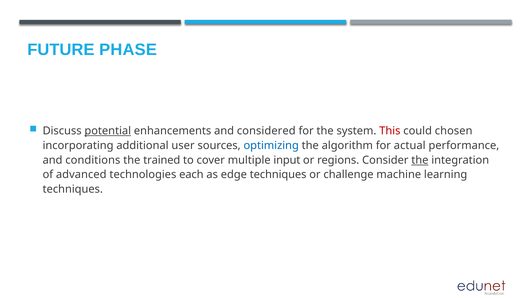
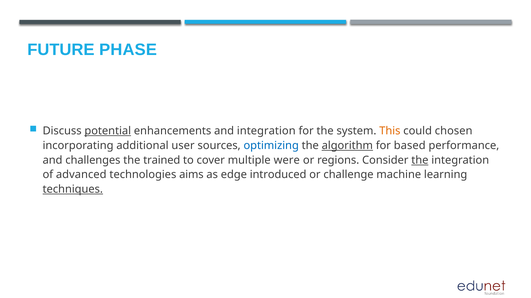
and considered: considered -> integration
This colour: red -> orange
algorithm underline: none -> present
actual: actual -> based
conditions: conditions -> challenges
input: input -> were
each: each -> aims
edge techniques: techniques -> introduced
techniques at (73, 190) underline: none -> present
